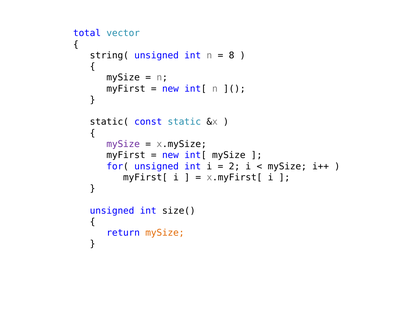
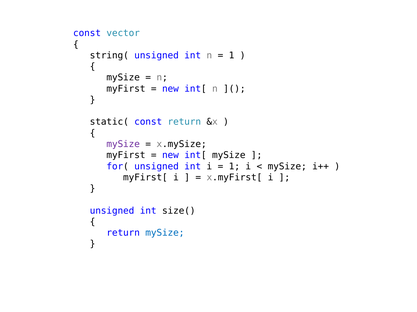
total at (87, 33): total -> const
8 at (232, 56): 8 -> 1
const static: static -> return
2 at (234, 167): 2 -> 1
mySize at (165, 233) colour: orange -> blue
